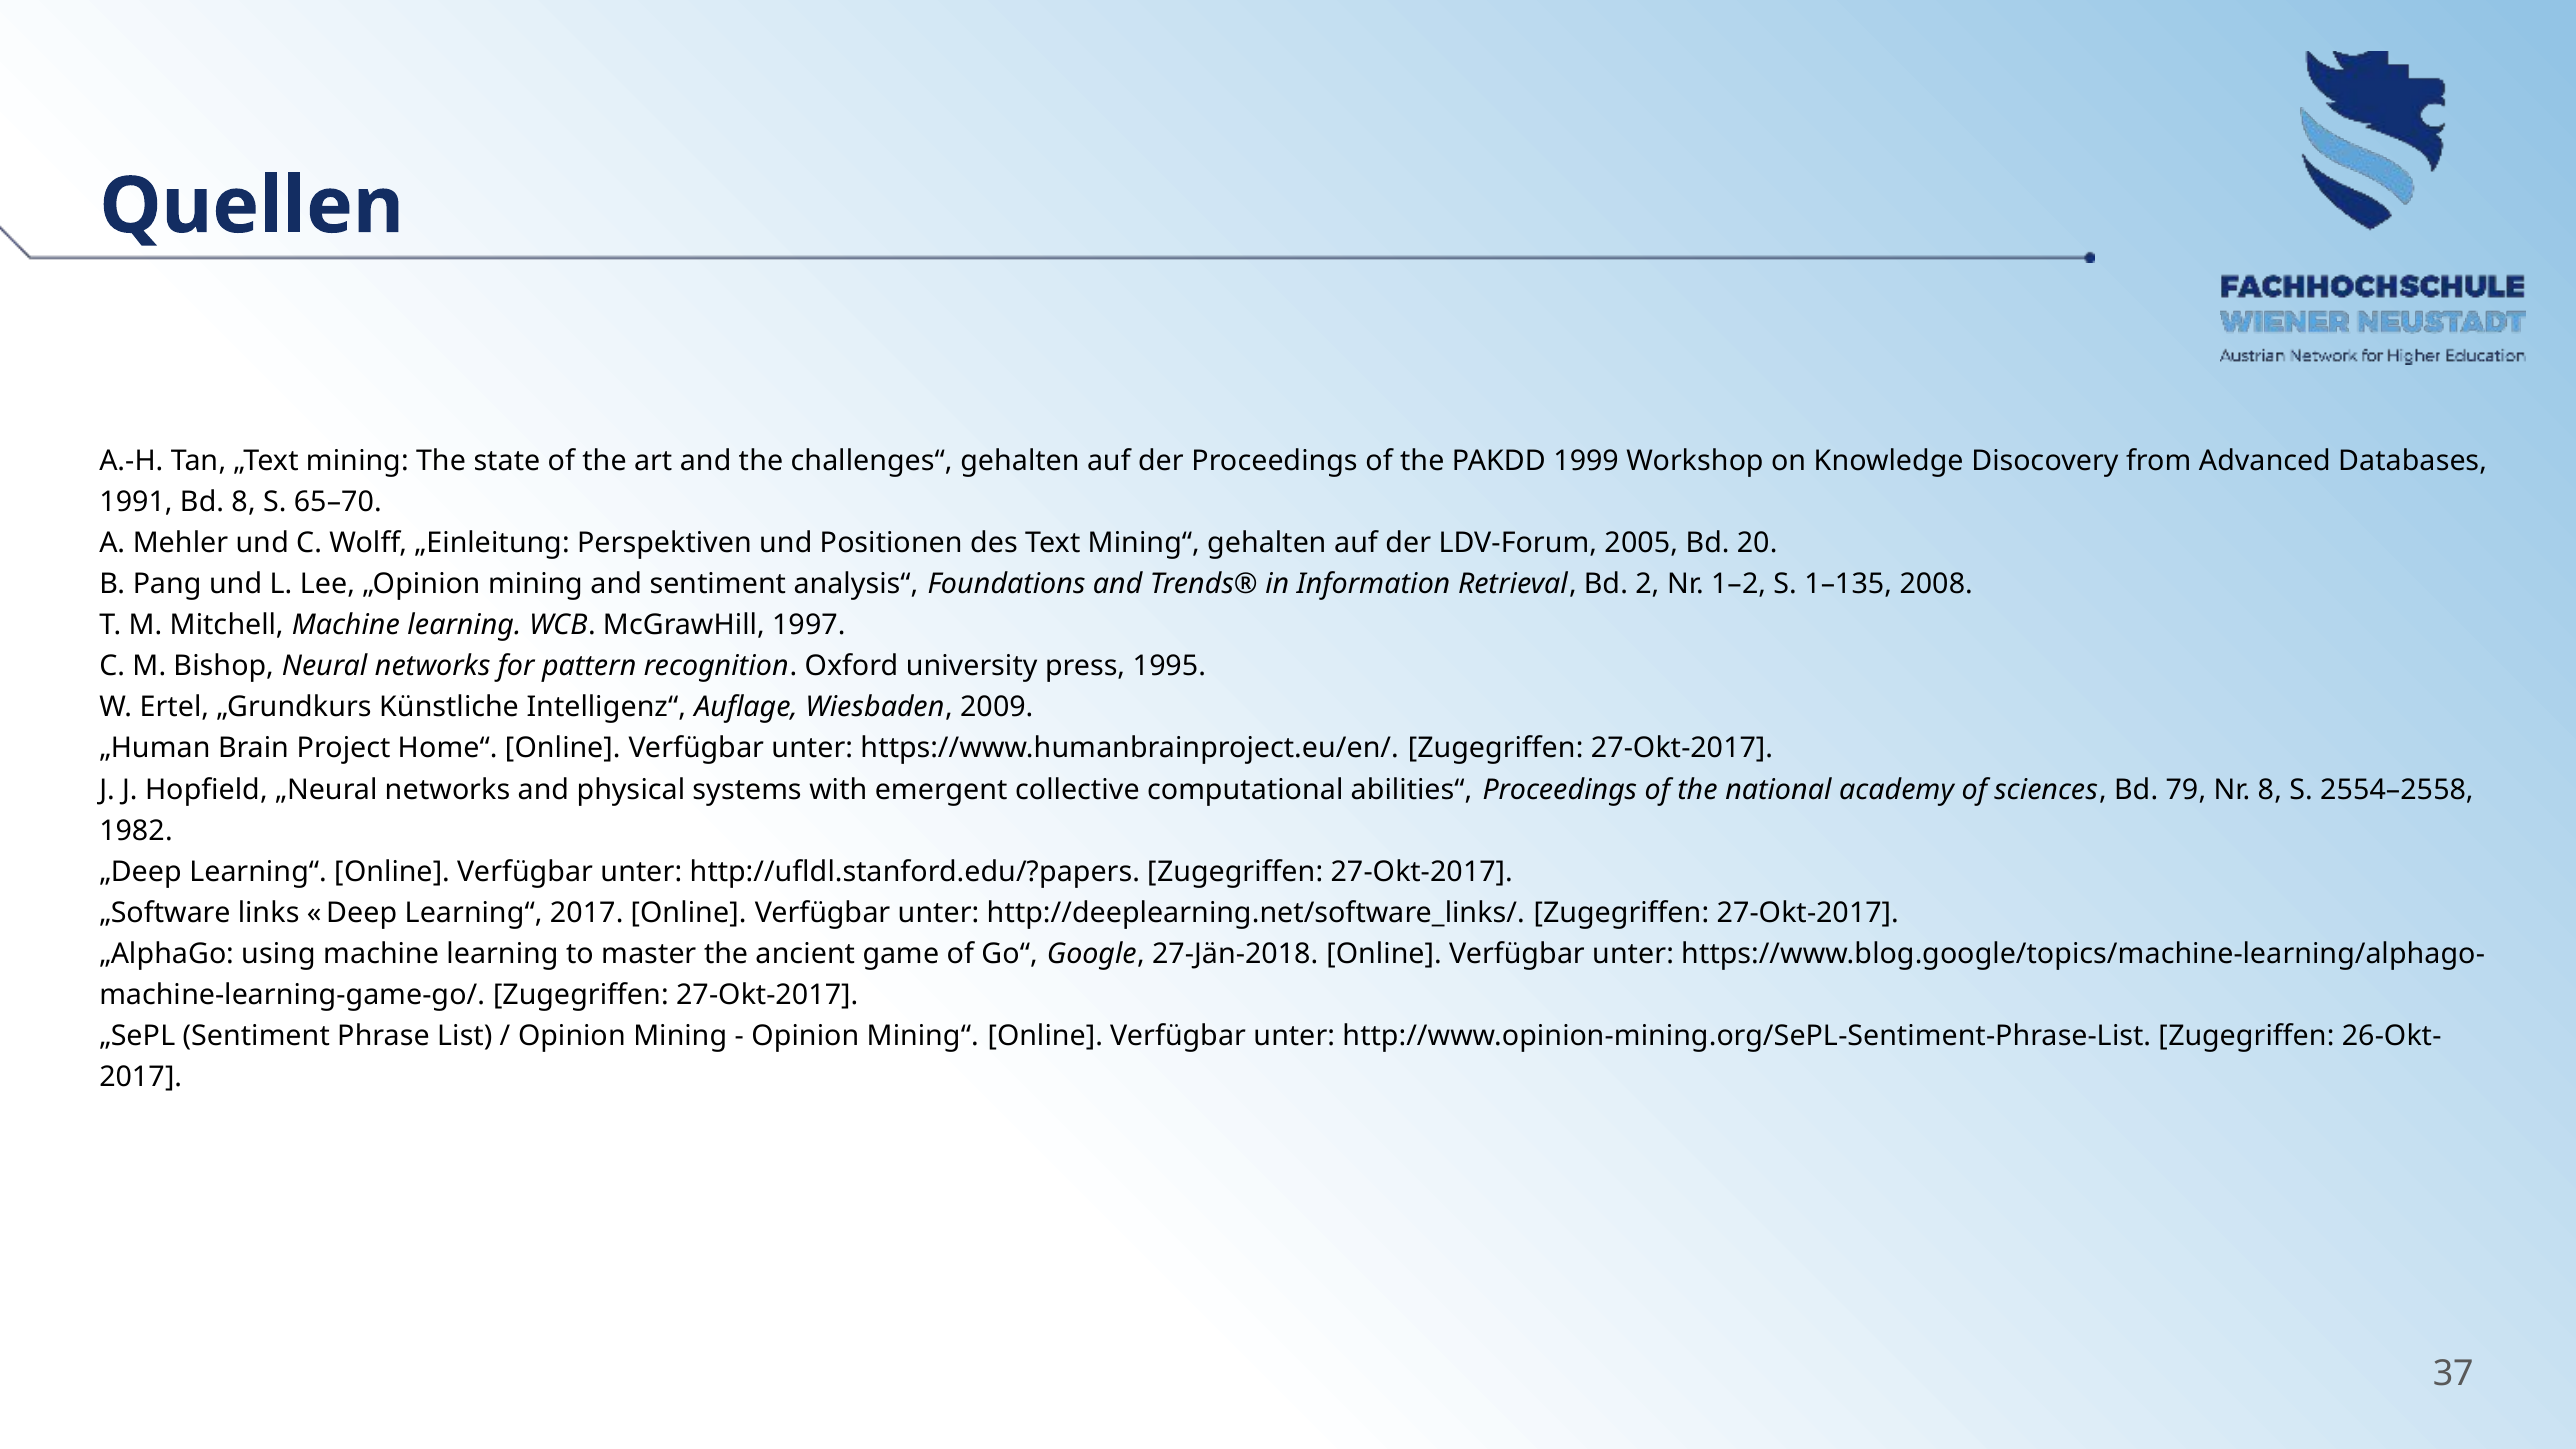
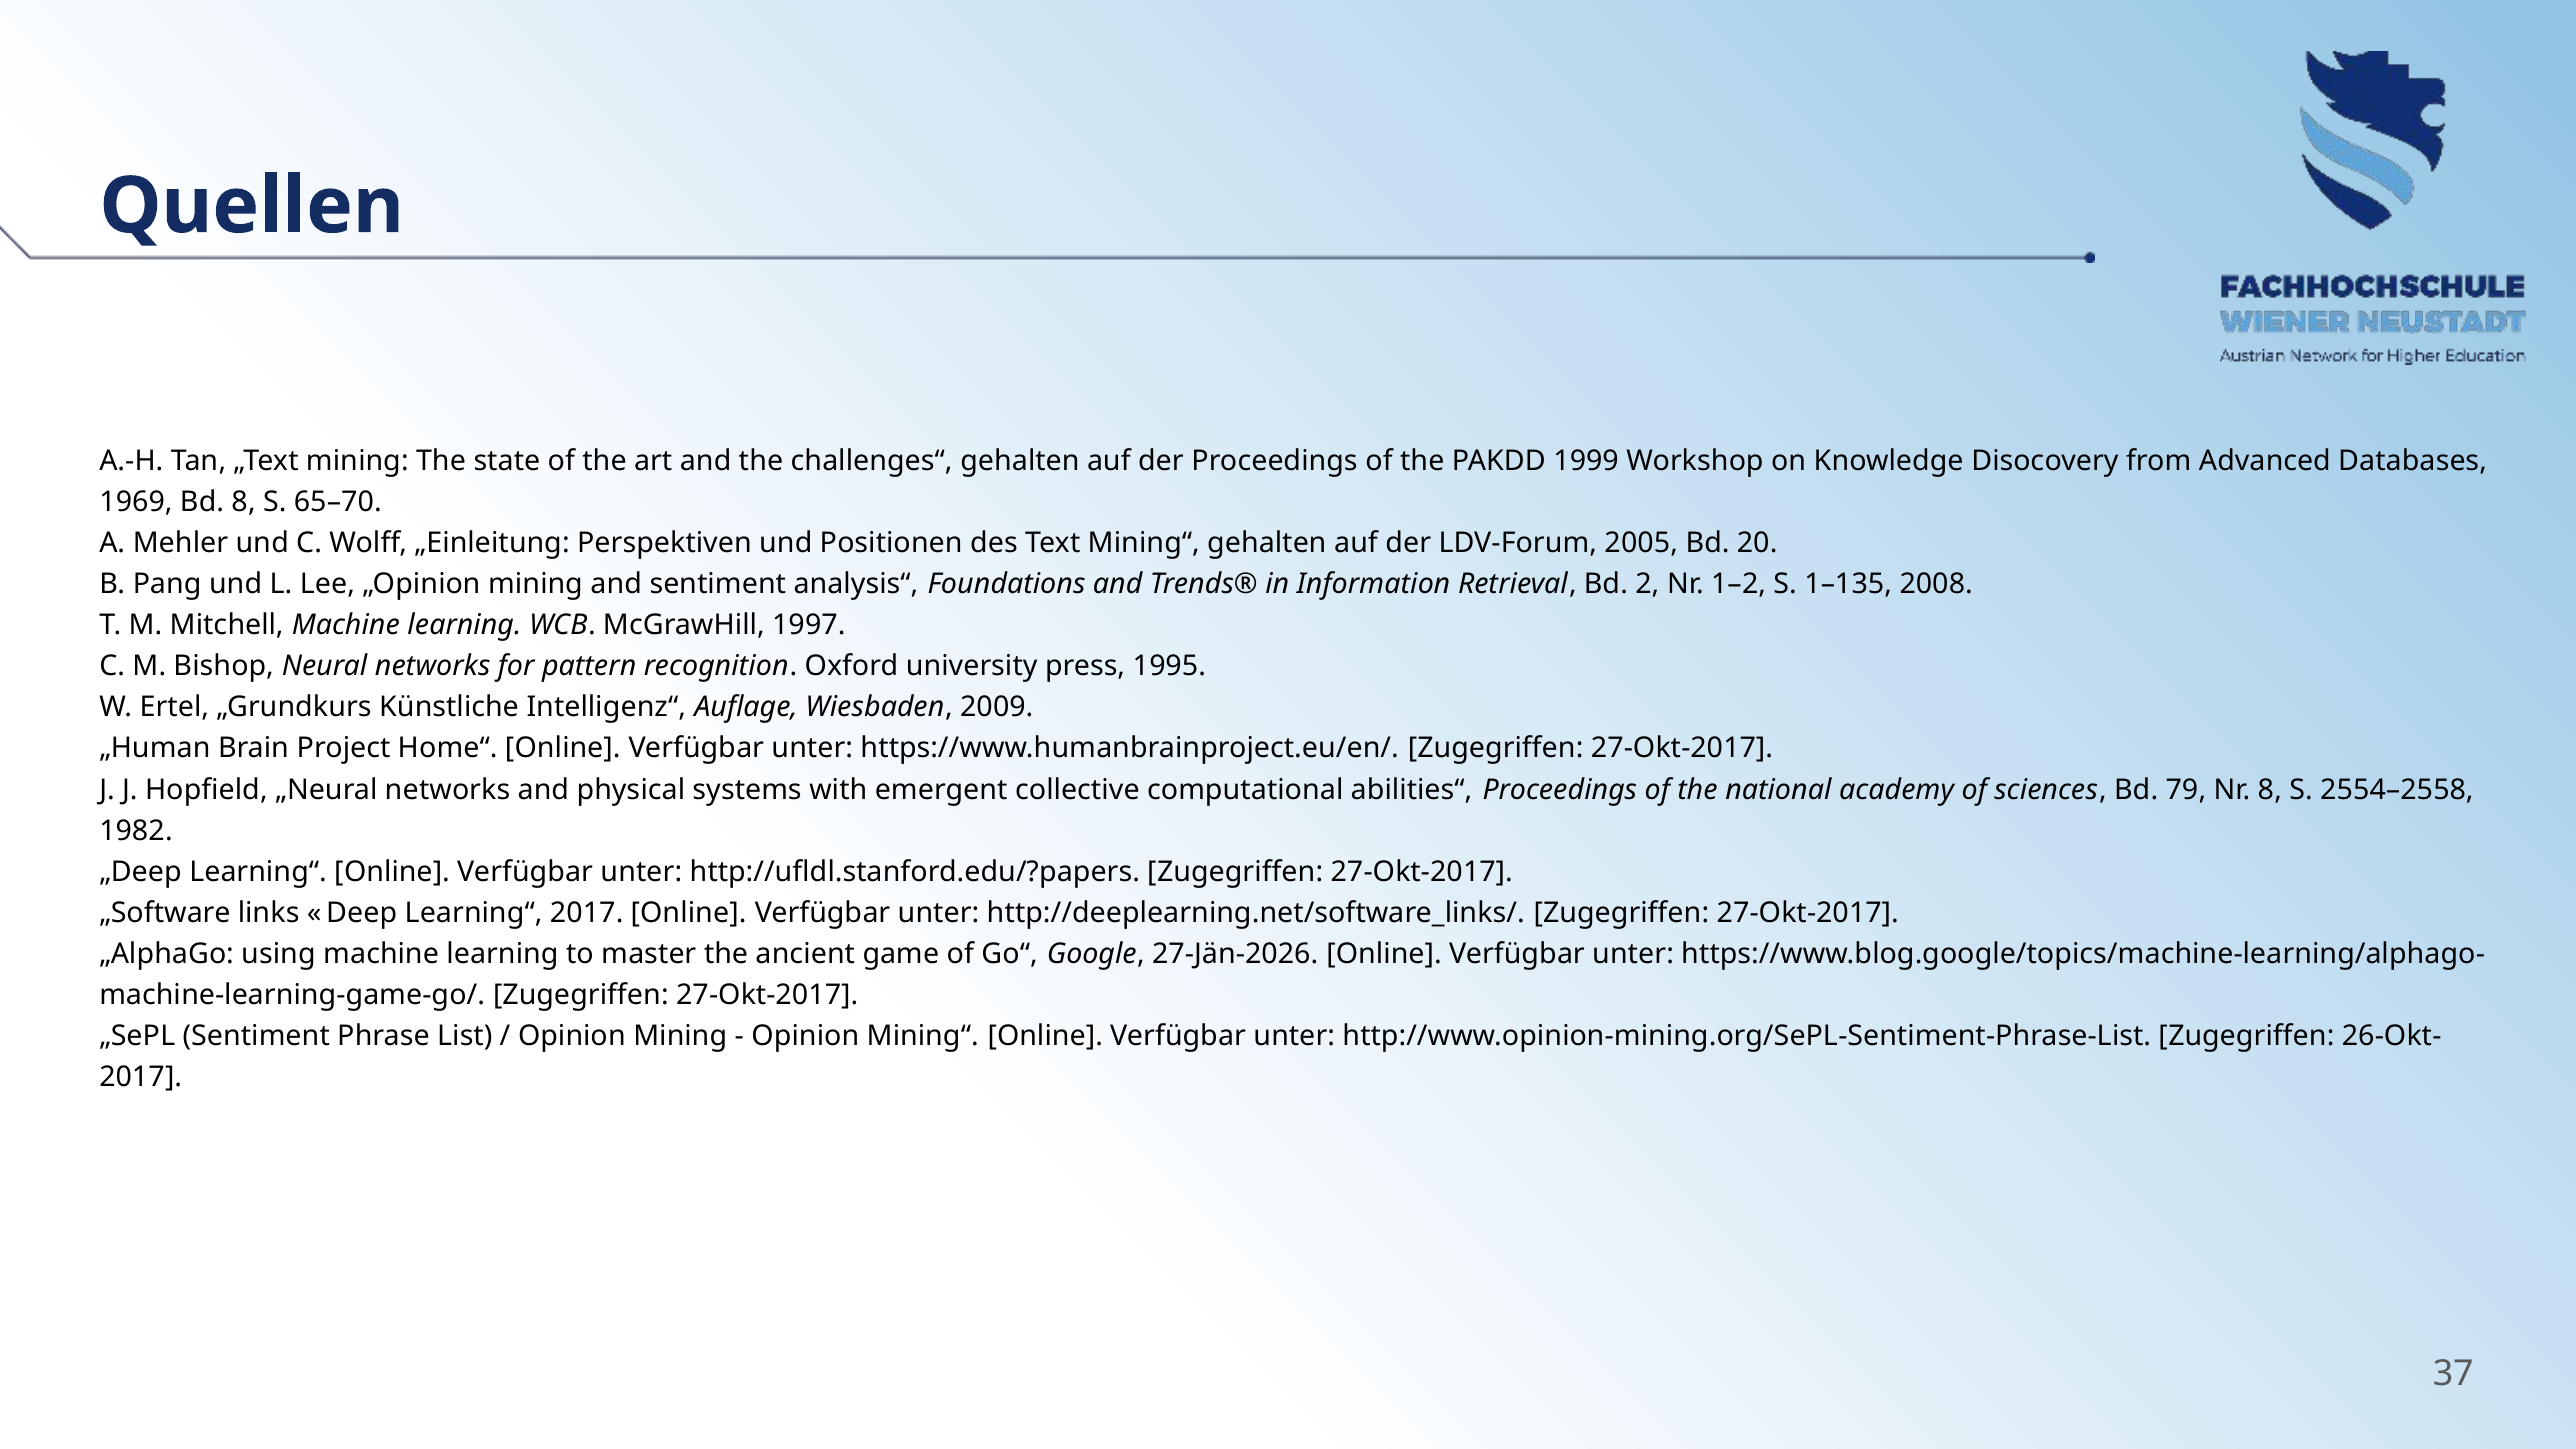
1991: 1991 -> 1969
27-Jän-2018: 27-Jän-2018 -> 27-Jän-2026
